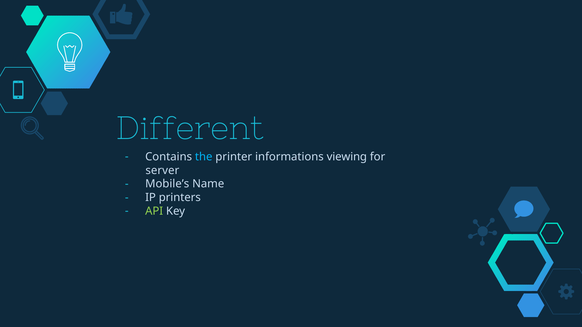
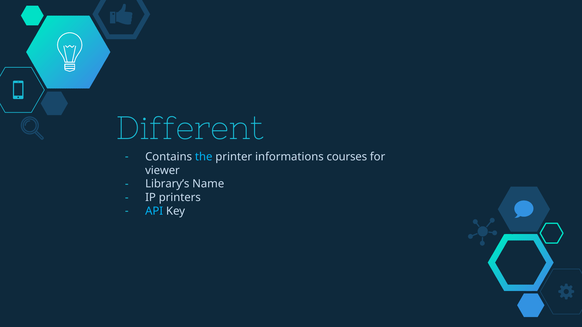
viewing: viewing -> courses
server: server -> viewer
Mobile’s: Mobile’s -> Library’s
API colour: light green -> light blue
